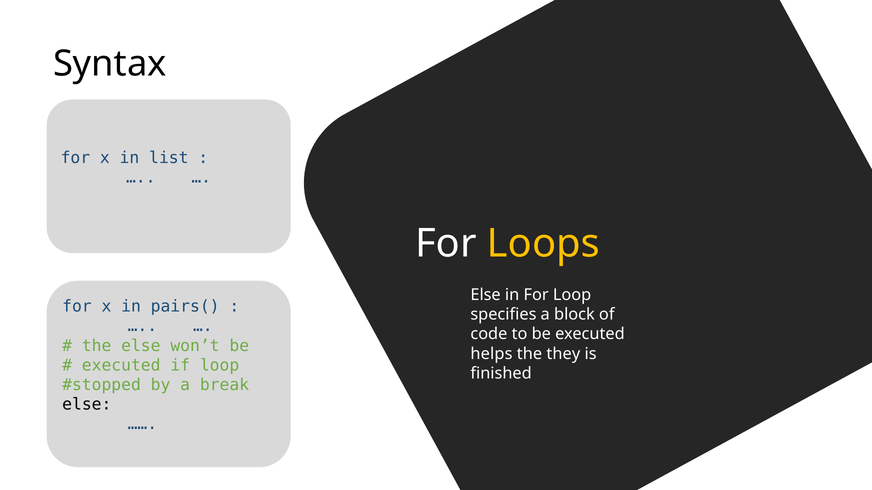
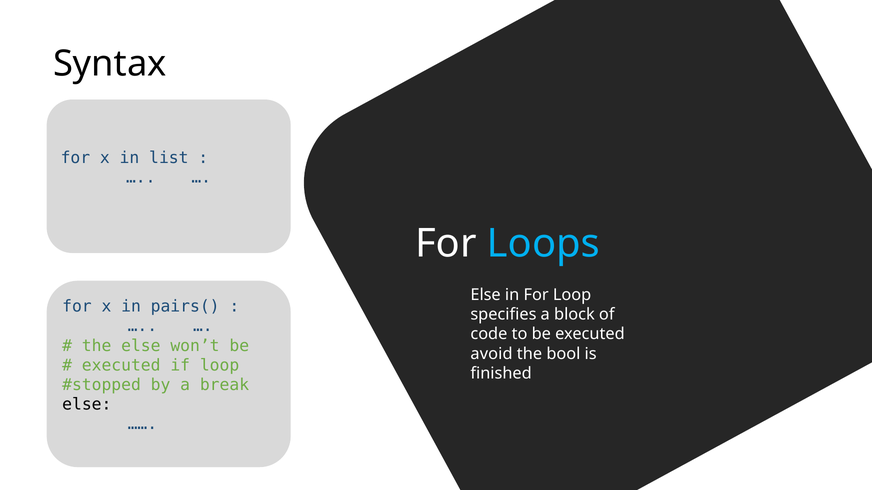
Loops colour: yellow -> light blue
helps: helps -> avoid
they: they -> bool
